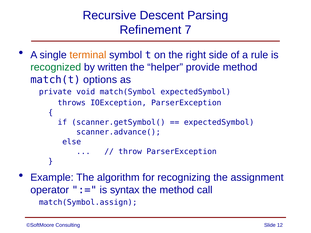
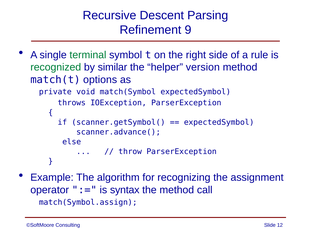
7: 7 -> 9
terminal colour: orange -> green
written: written -> similar
provide: provide -> version
